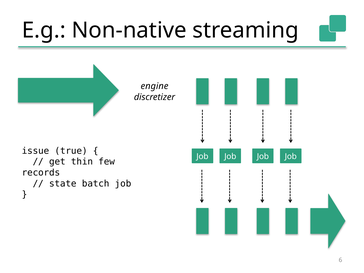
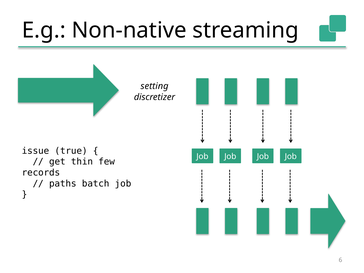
engine: engine -> setting
state: state -> paths
